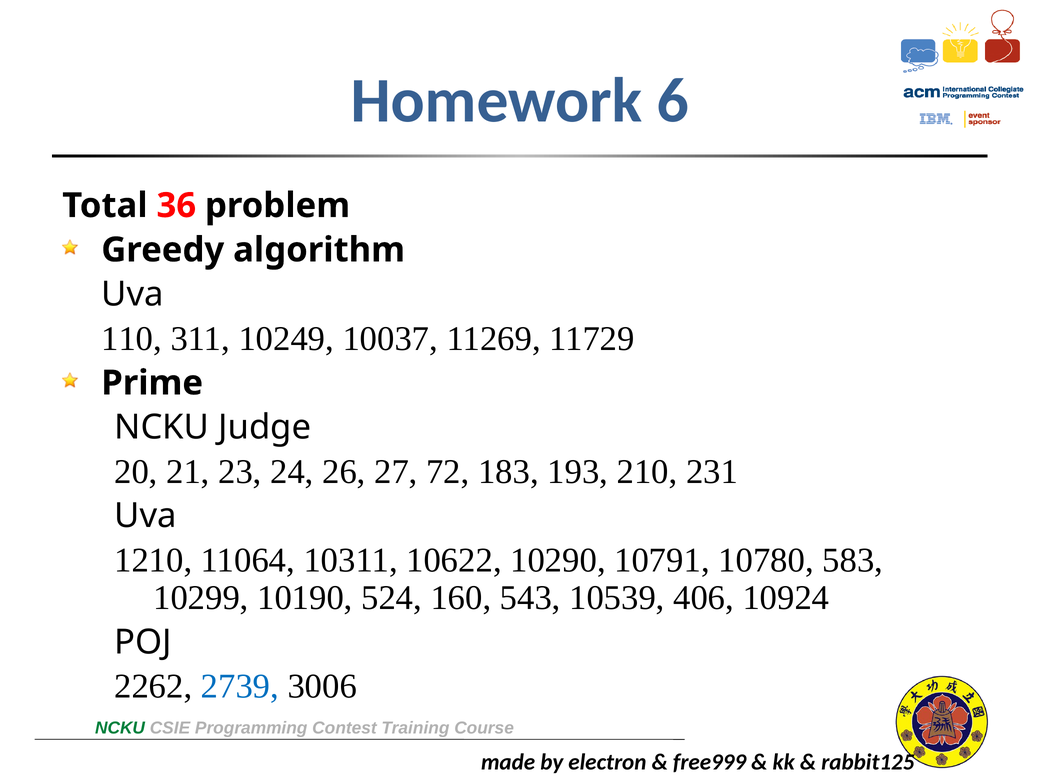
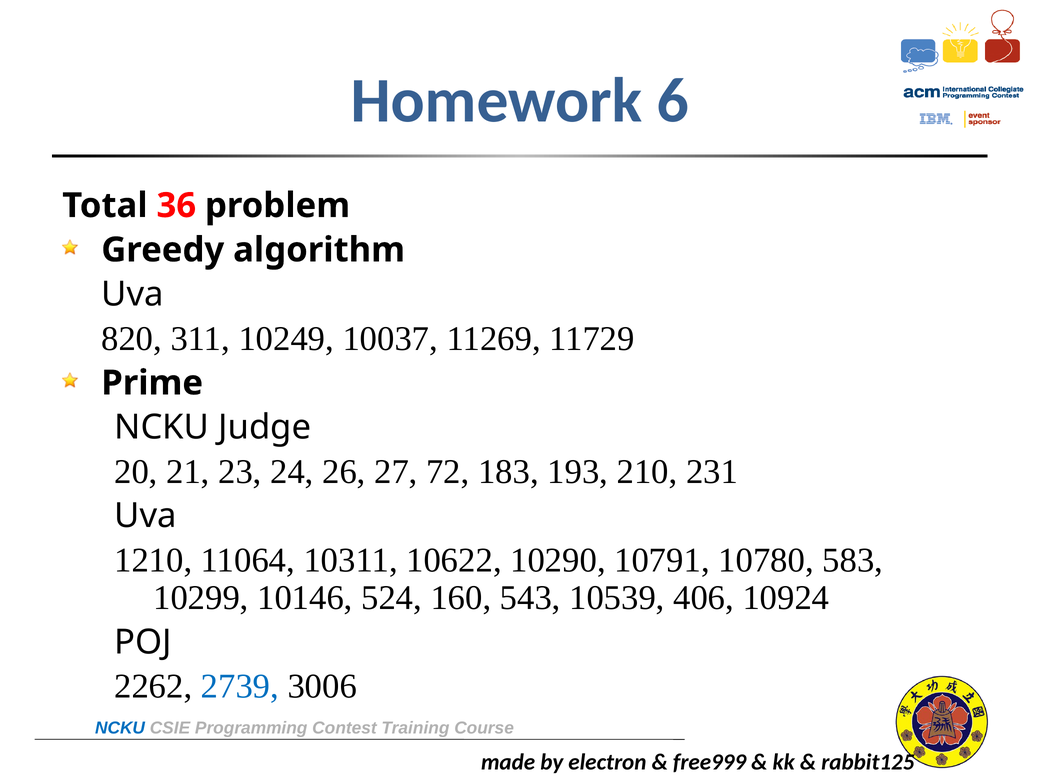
110: 110 -> 820
10190: 10190 -> 10146
NCKU at (120, 728) colour: green -> blue
